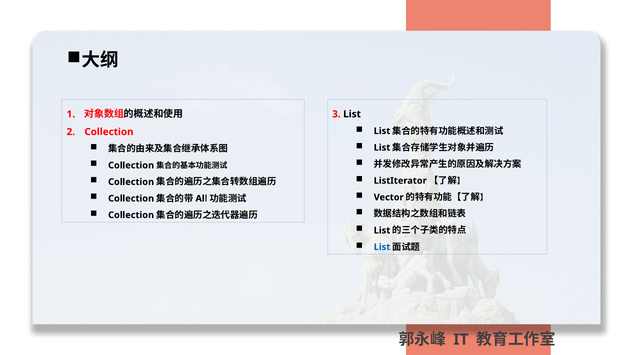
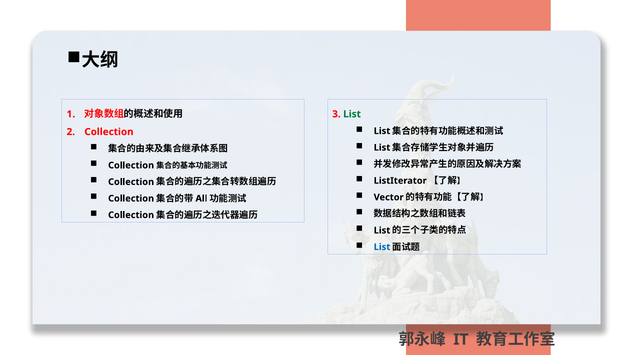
List at (352, 114) colour: black -> green
